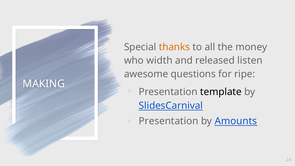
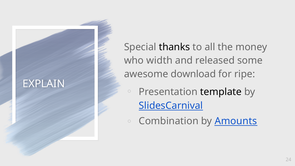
thanks colour: orange -> black
listen: listen -> some
questions: questions -> download
MAKING: MAKING -> EXPLAIN
Presentation at (169, 121): Presentation -> Combination
